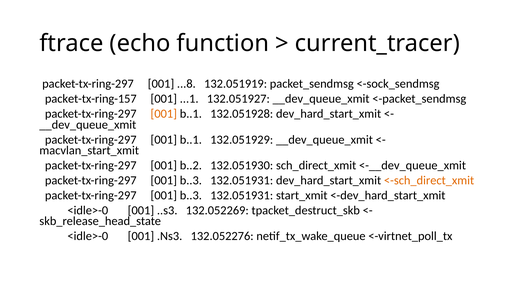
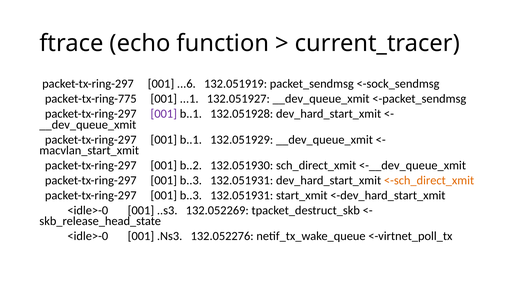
...8: ...8 -> ...6
packet-tx-ring-157: packet-tx-ring-157 -> packet-tx-ring-775
001 at (164, 114) colour: orange -> purple
